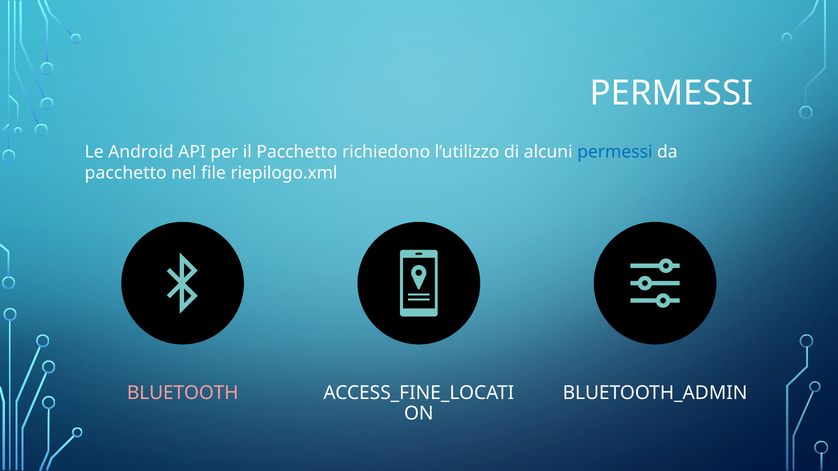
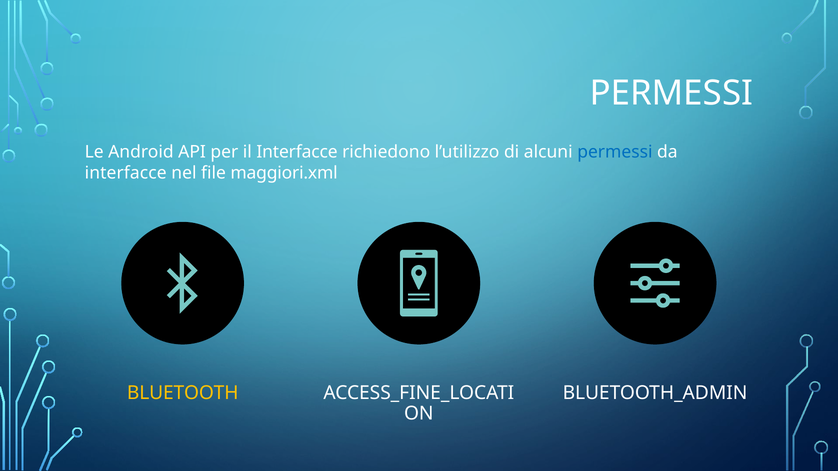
il Pacchetto: Pacchetto -> Interfacce
pacchetto at (126, 173): pacchetto -> interfacce
riepilogo.xml: riepilogo.xml -> maggiori.xml
BLUETOOTH colour: pink -> yellow
